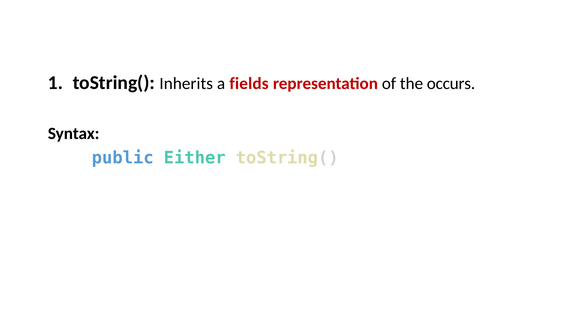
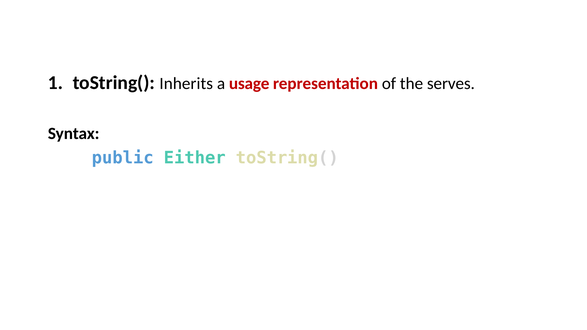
fields: fields -> usage
occurs: occurs -> serves
